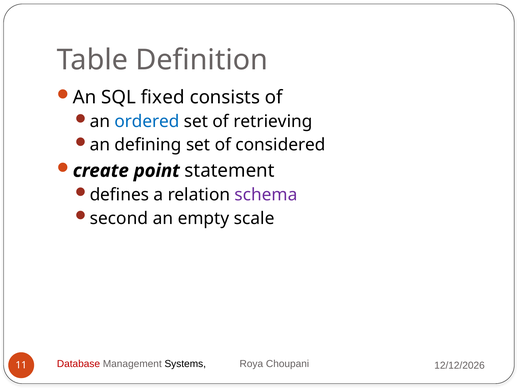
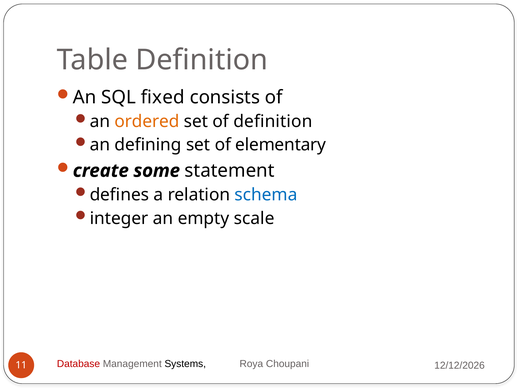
ordered colour: blue -> orange
of retrieving: retrieving -> definition
considered: considered -> elementary
point: point -> some
schema colour: purple -> blue
second: second -> integer
